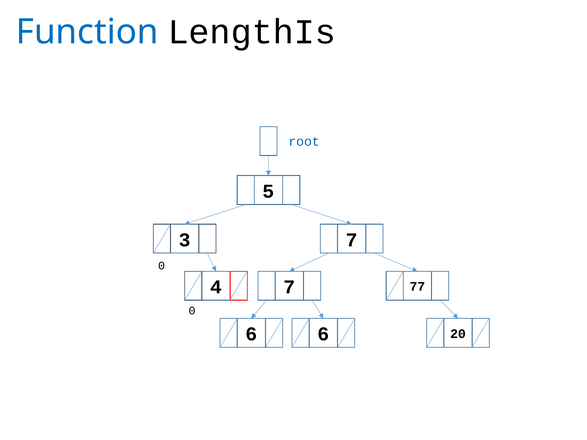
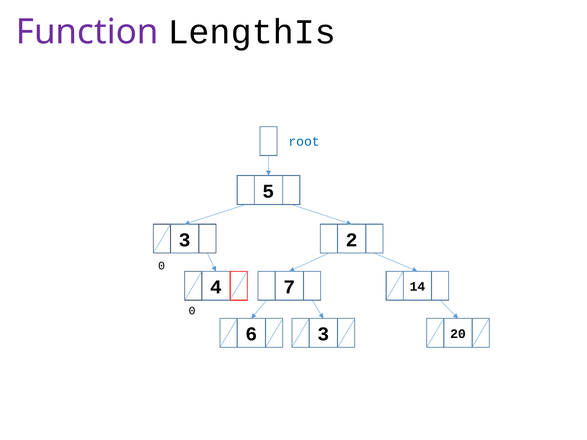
Function colour: blue -> purple
3 7: 7 -> 2
77: 77 -> 14
6 6: 6 -> 3
